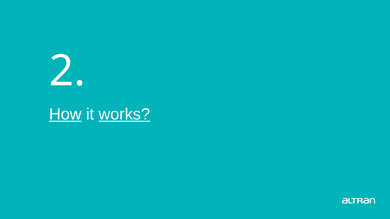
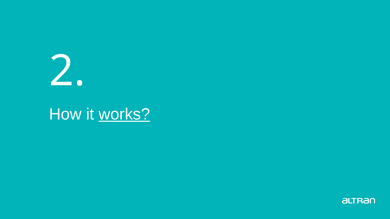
How underline: present -> none
